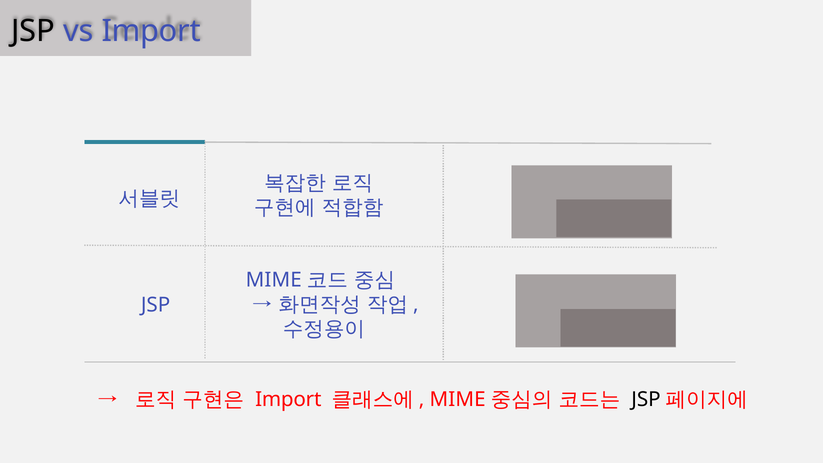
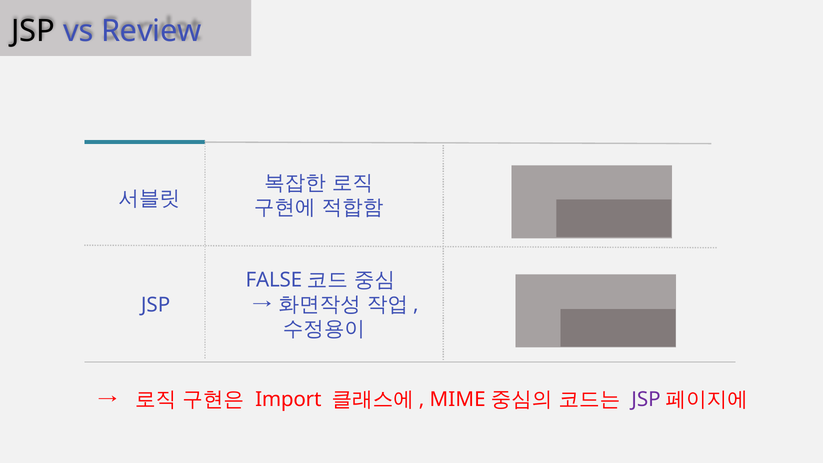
vs Import: Import -> Review
MIME at (274, 280): MIME -> FALSE
JSP at (646, 399) colour: black -> purple
